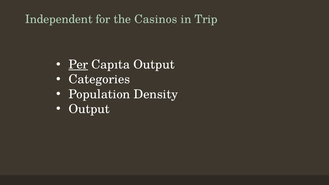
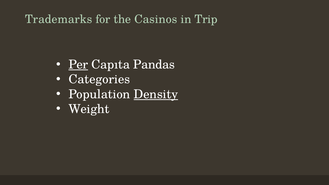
Independent: Independent -> Trademarks
Capıta Output: Output -> Pandas
Density underline: none -> present
Output at (89, 109): Output -> Weight
